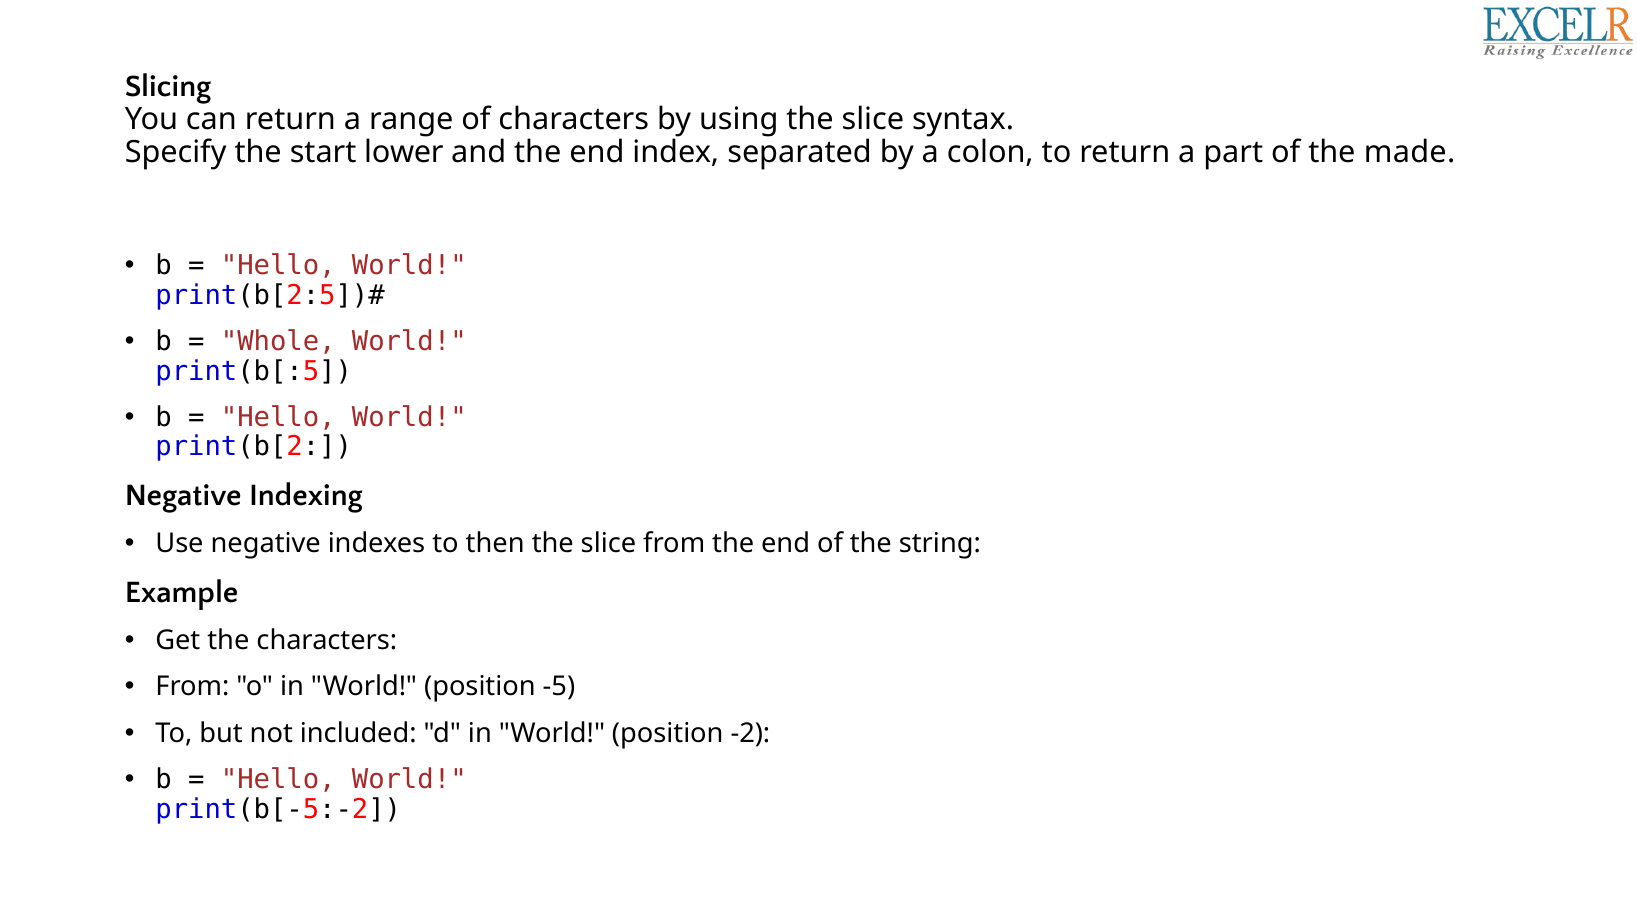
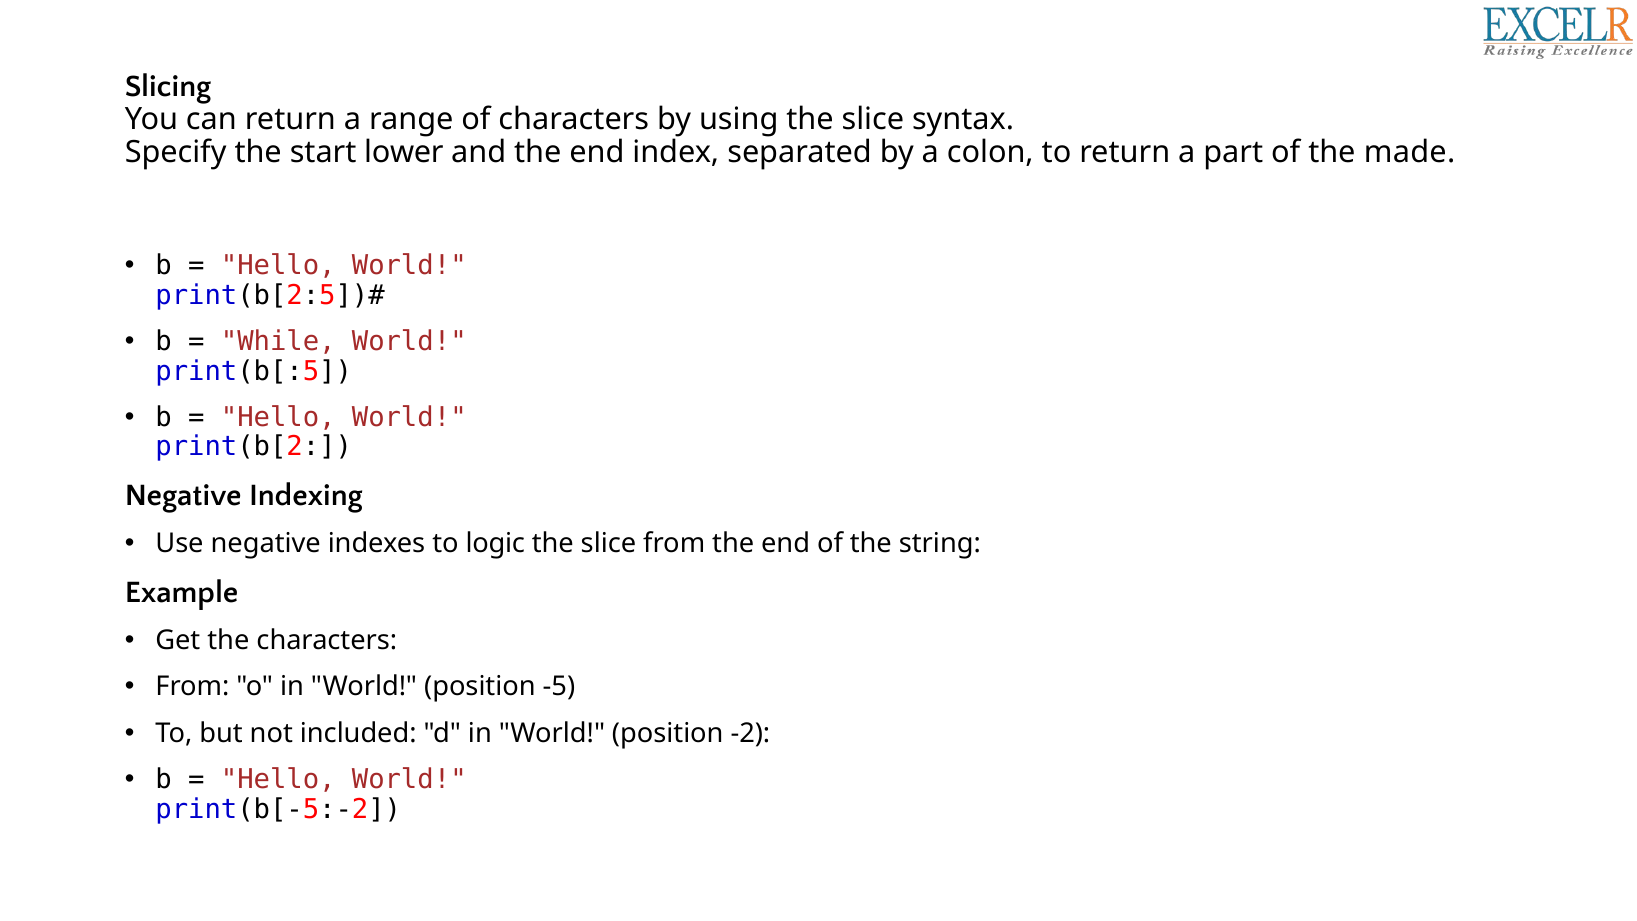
Whole: Whole -> While
then: then -> logic
